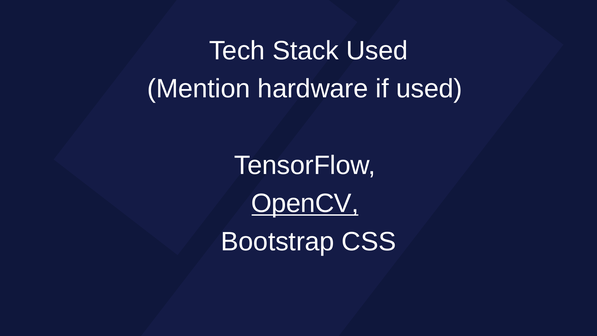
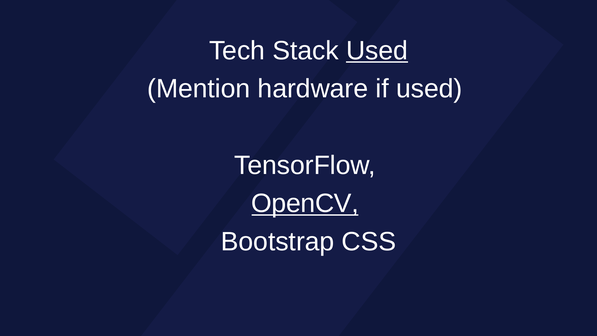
Used at (377, 51) underline: none -> present
